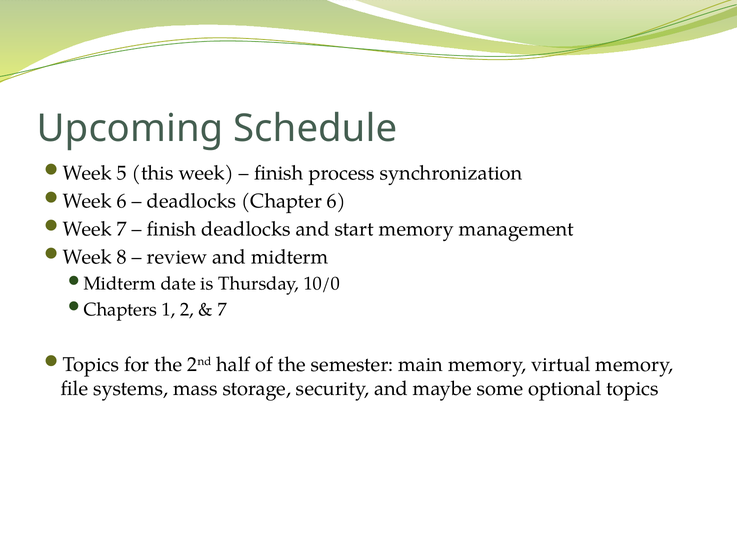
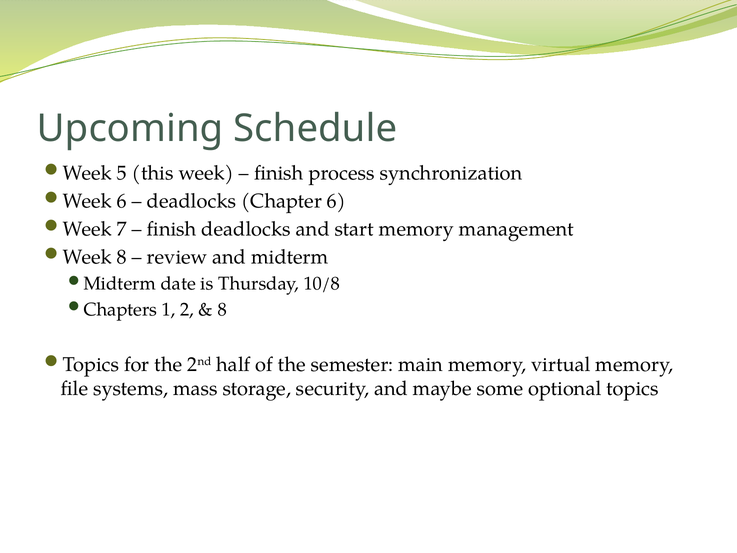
10/0: 10/0 -> 10/8
7 at (222, 309): 7 -> 8
